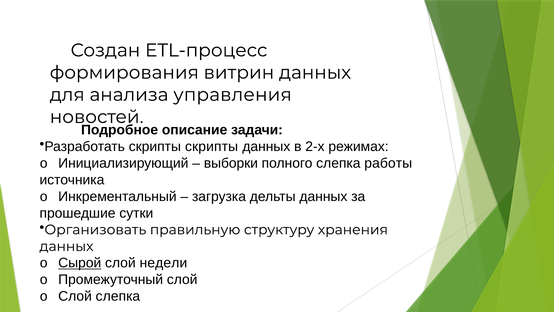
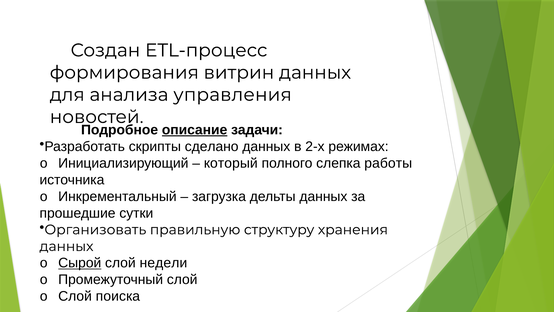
описание underline: none -> present
скрипты скрипты: скрипты -> сделано
выборки: выборки -> который
Слой слепка: слепка -> поиска
